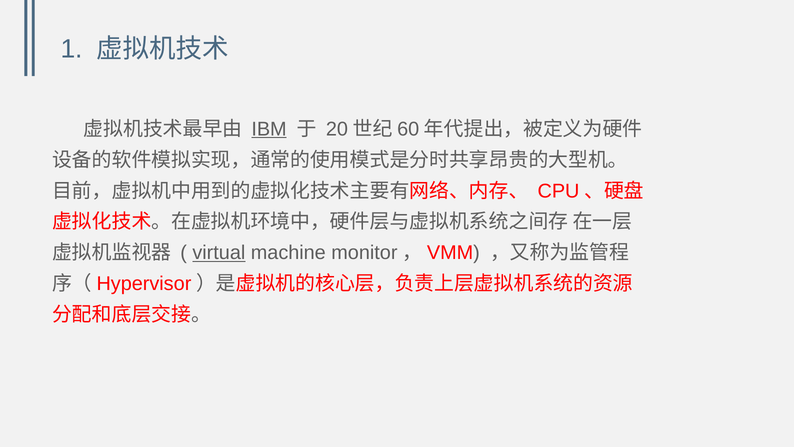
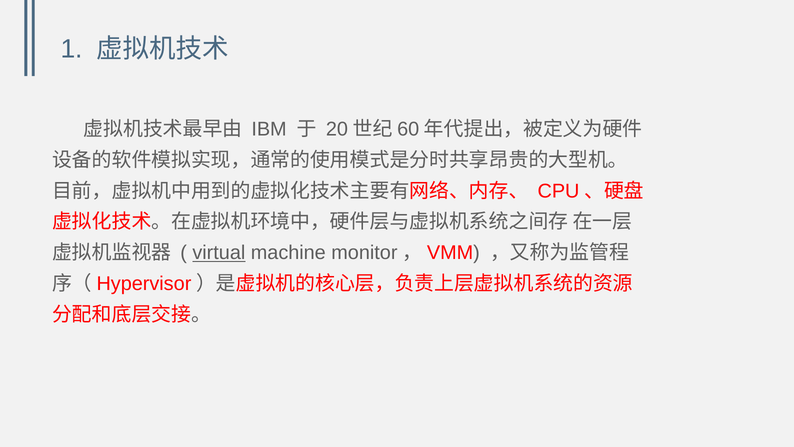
IBM underline: present -> none
